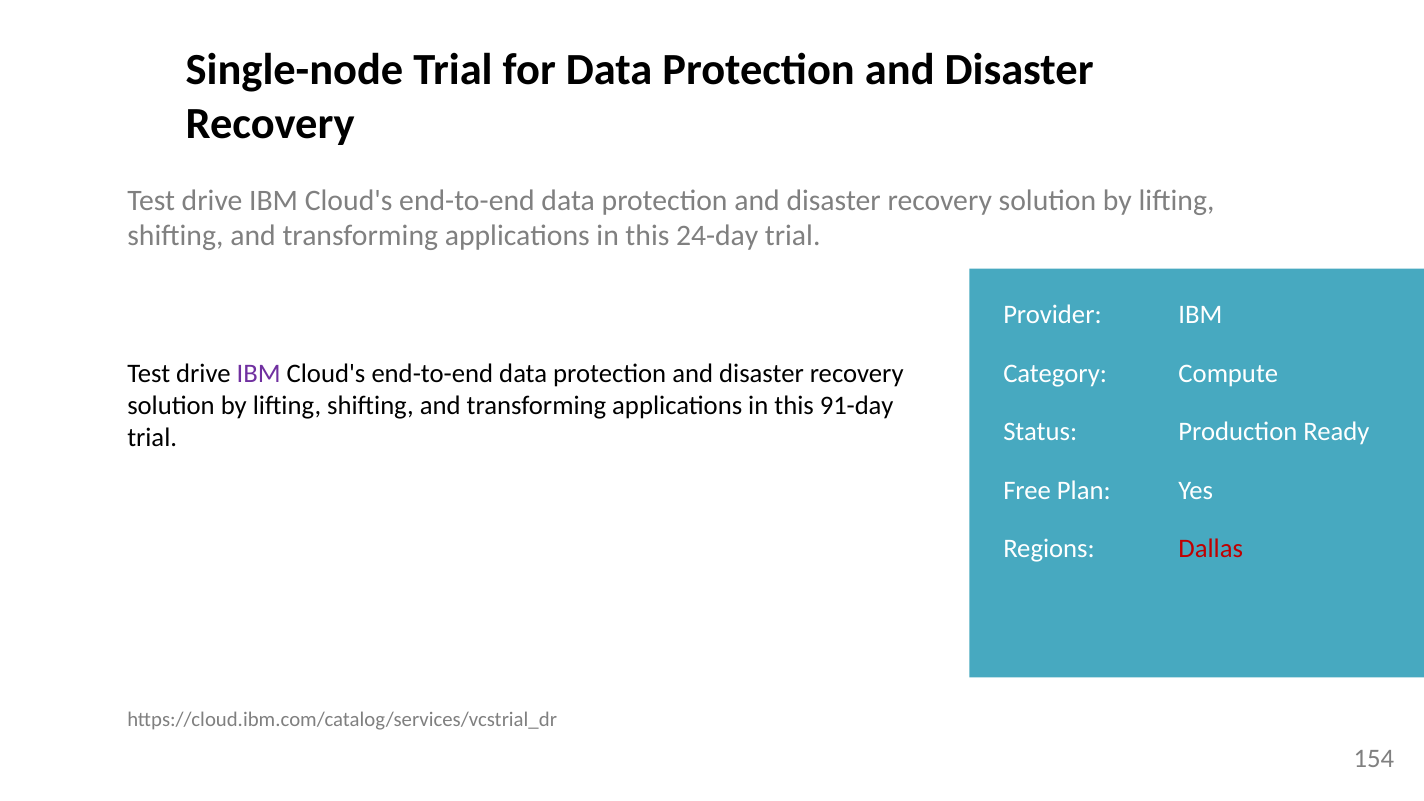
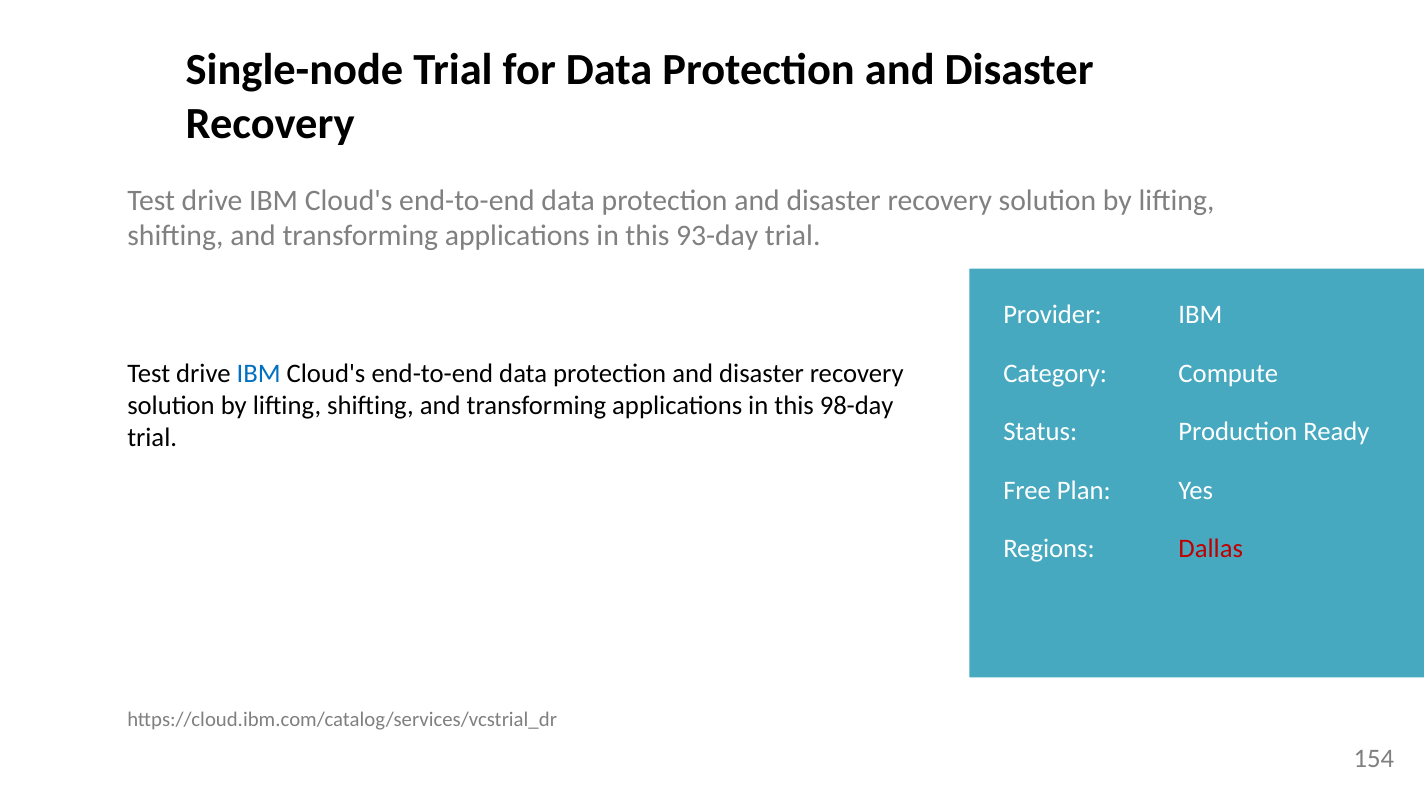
24-day: 24-day -> 93-day
IBM at (259, 373) colour: purple -> blue
91-day: 91-day -> 98-day
